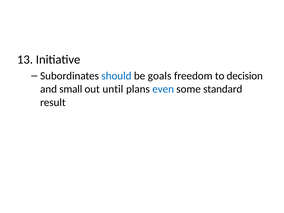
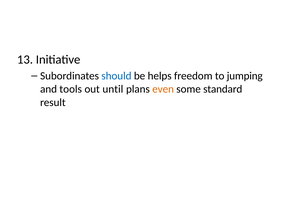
goals: goals -> helps
decision: decision -> jumping
small: small -> tools
even colour: blue -> orange
